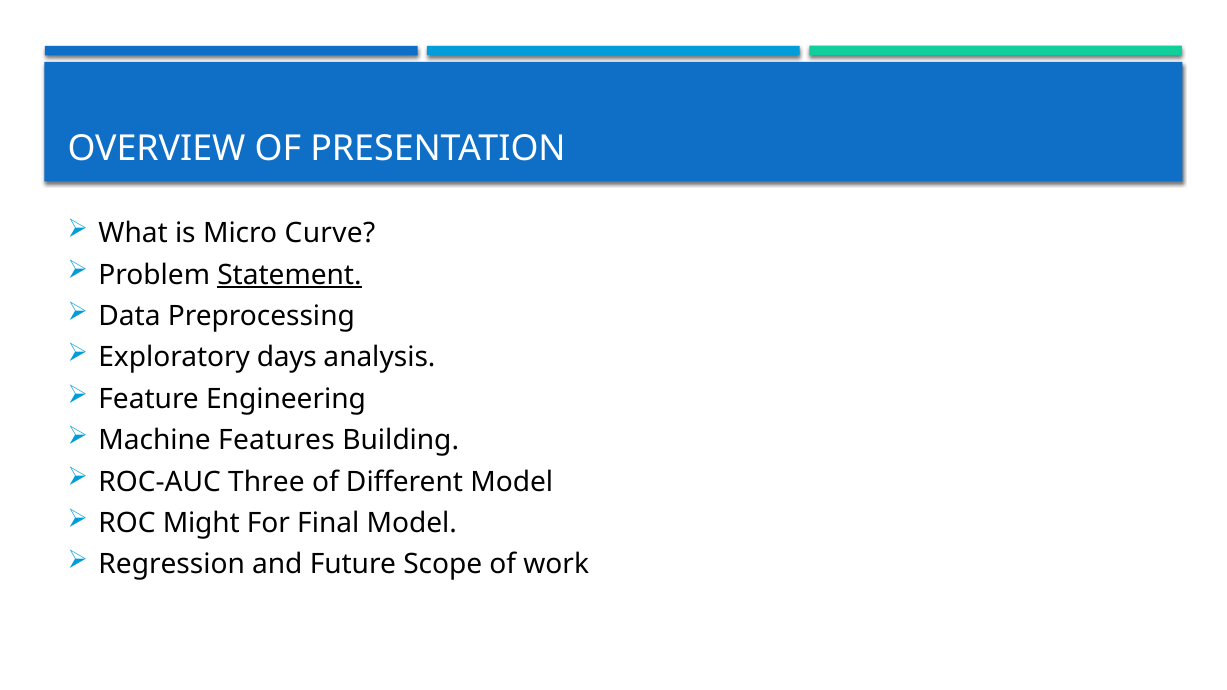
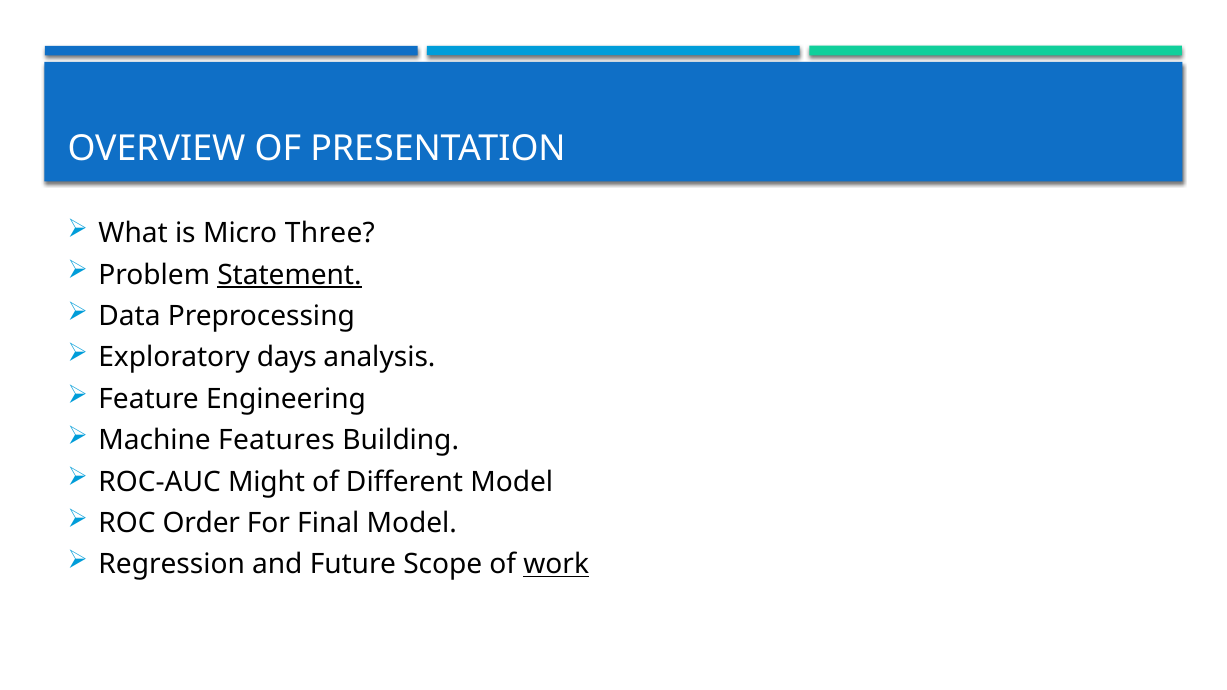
Curve: Curve -> Three
Three: Three -> Might
Might: Might -> Order
work underline: none -> present
